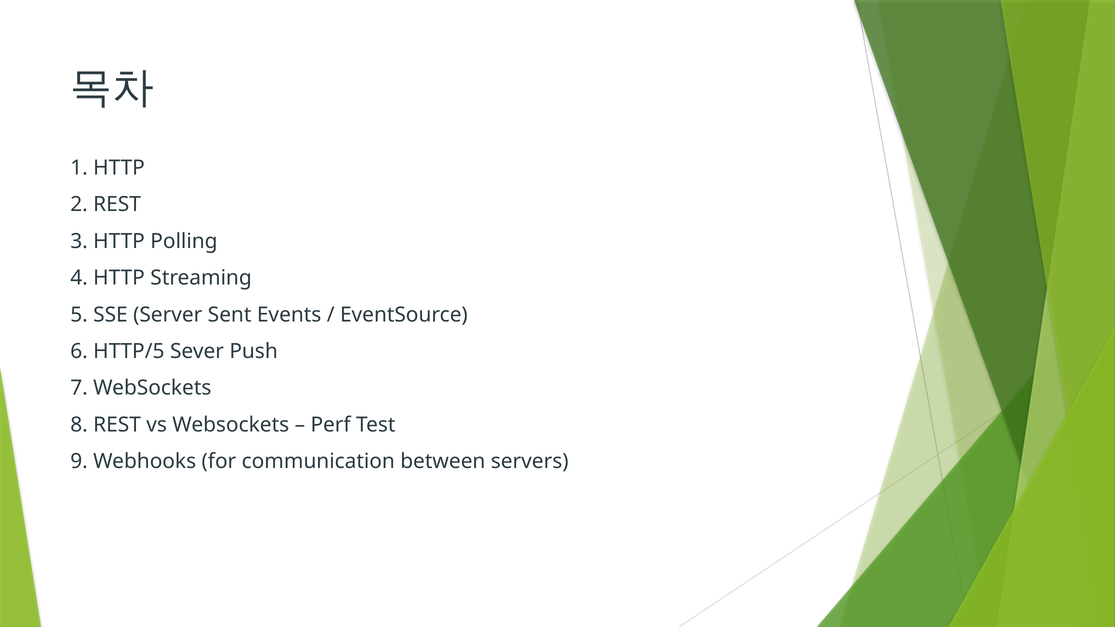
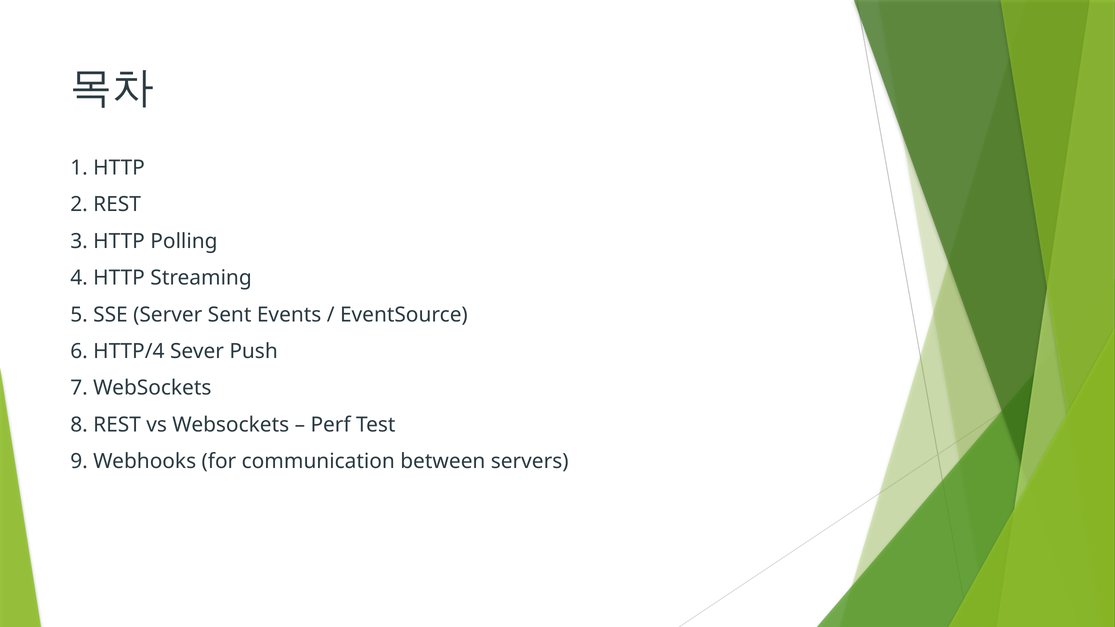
HTTP/5: HTTP/5 -> HTTP/4
